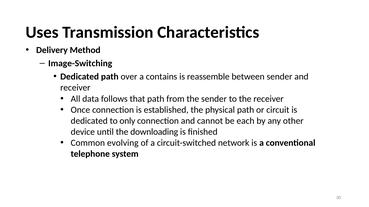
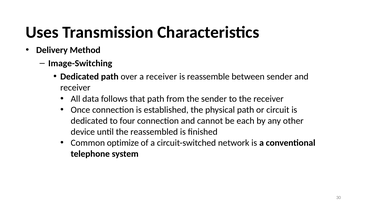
a contains: contains -> receiver
only: only -> four
downloading: downloading -> reassembled
evolving: evolving -> optimize
